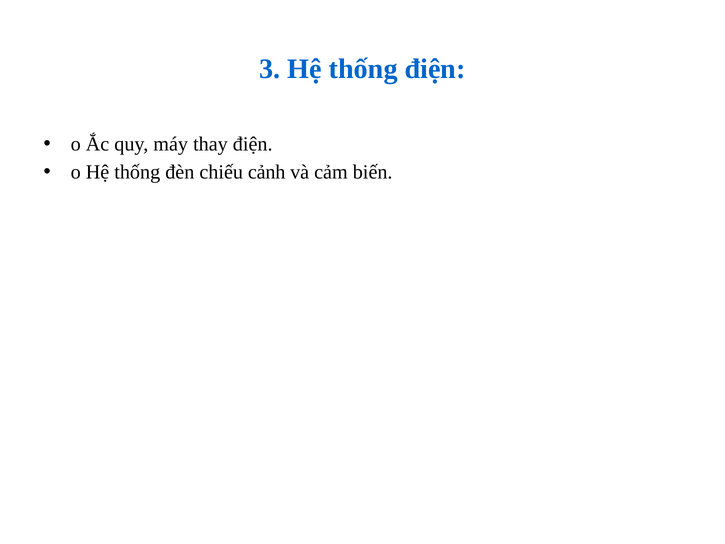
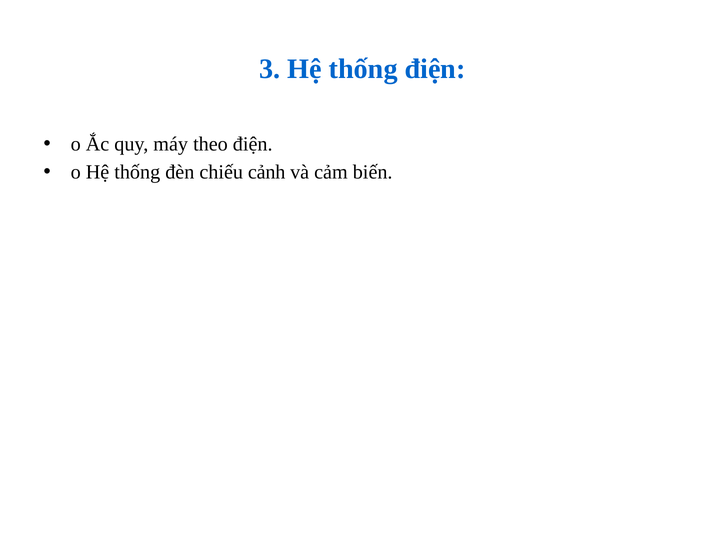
thay: thay -> theo
